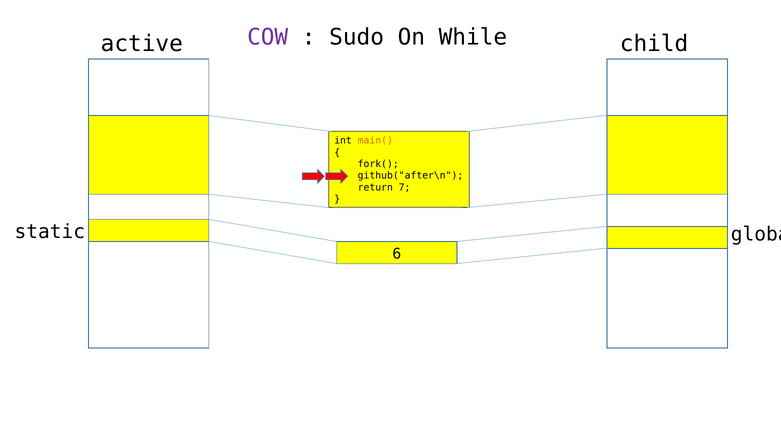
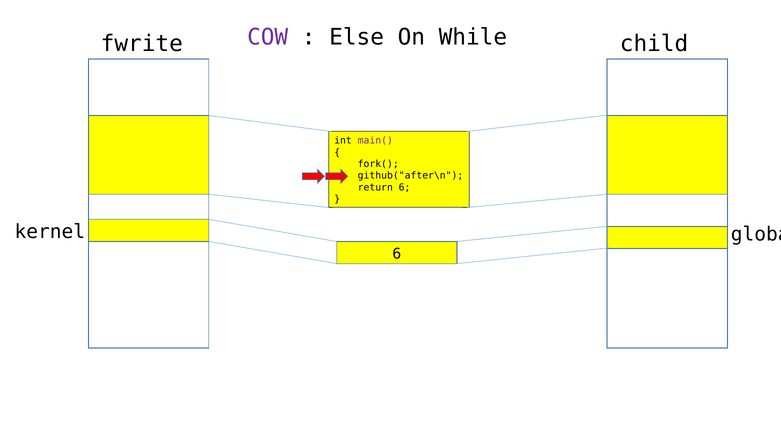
Sudo: Sudo -> Else
active: active -> fwrite
main( colour: orange -> purple
return 7: 7 -> 6
static: static -> kernel
